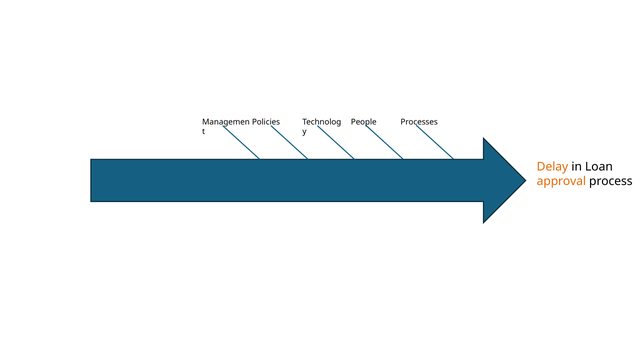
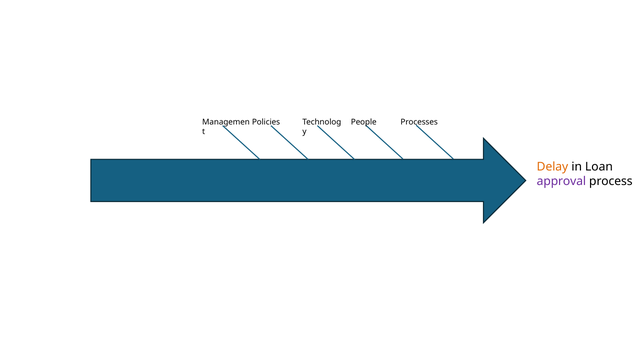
approval colour: orange -> purple
